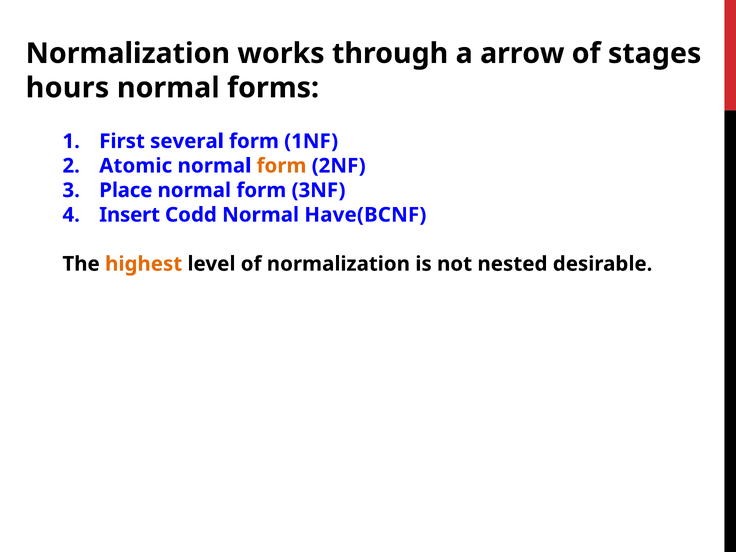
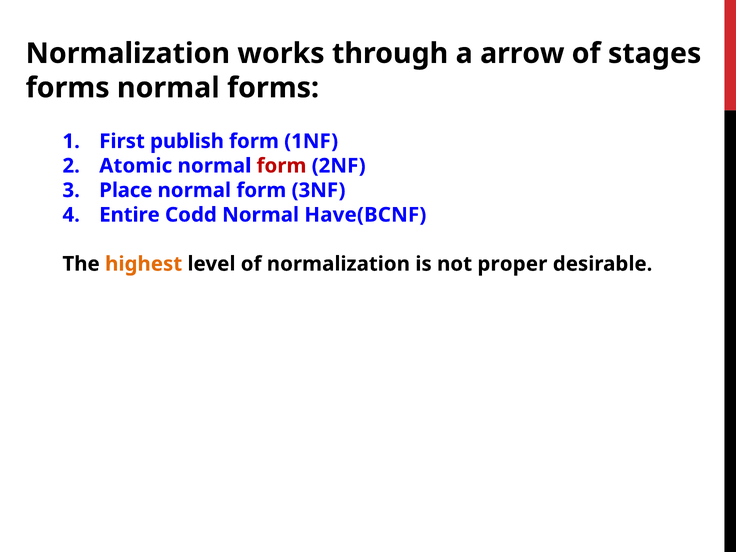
hours at (67, 88): hours -> forms
several: several -> publish
form at (281, 166) colour: orange -> red
Insert: Insert -> Entire
nested: nested -> proper
